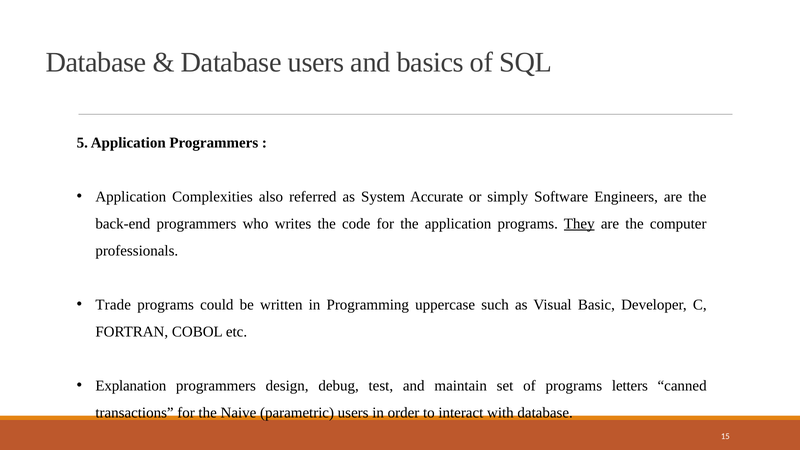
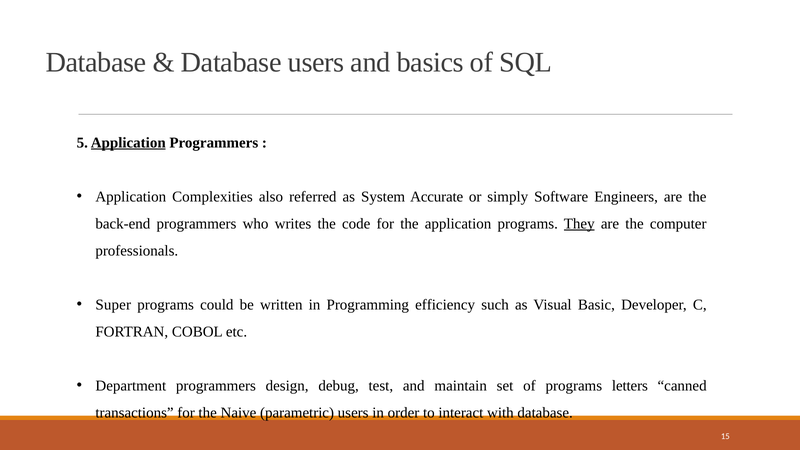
Application at (128, 143) underline: none -> present
Trade: Trade -> Super
uppercase: uppercase -> efficiency
Explanation: Explanation -> Department
